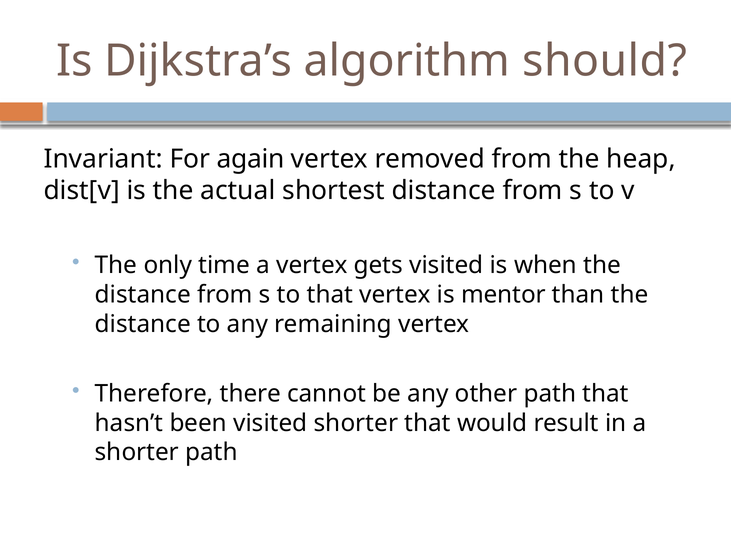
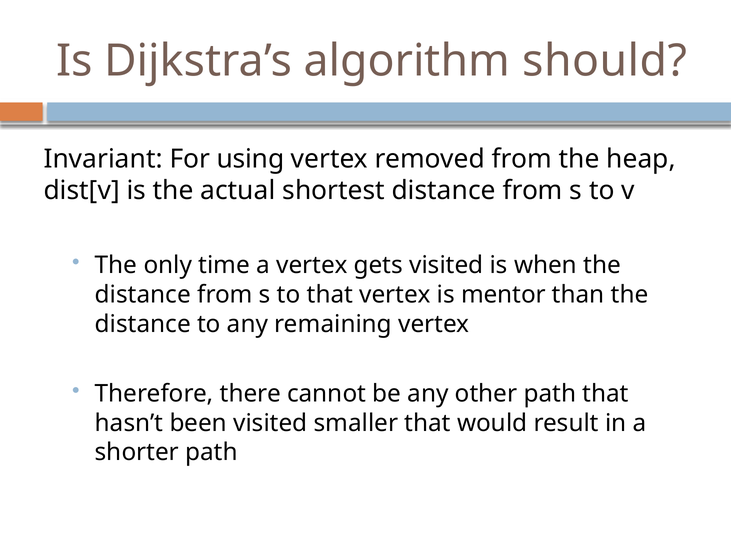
again: again -> using
visited shorter: shorter -> smaller
